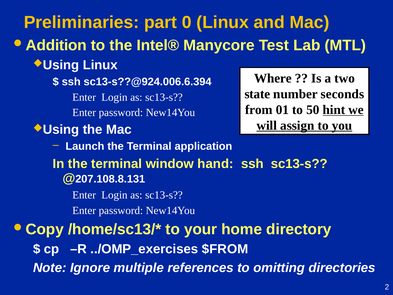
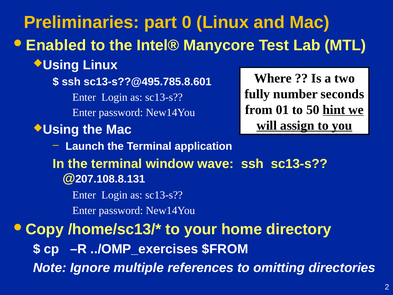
Addition: Addition -> Enabled
sc13-s??@924.006.6.394: sc13-s??@924.006.6.394 -> sc13-s??@495.785.8.601
state: state -> fully
hand: hand -> wave
